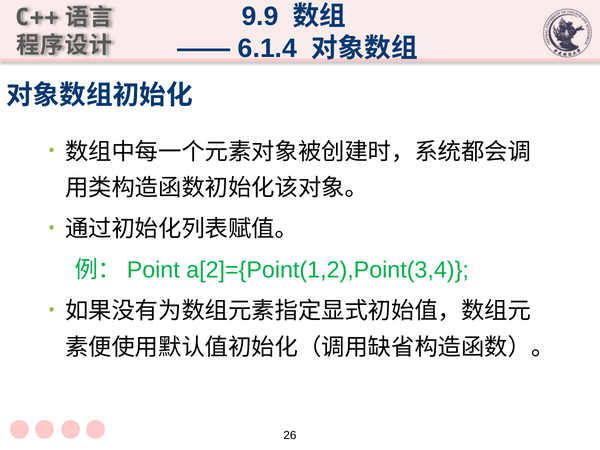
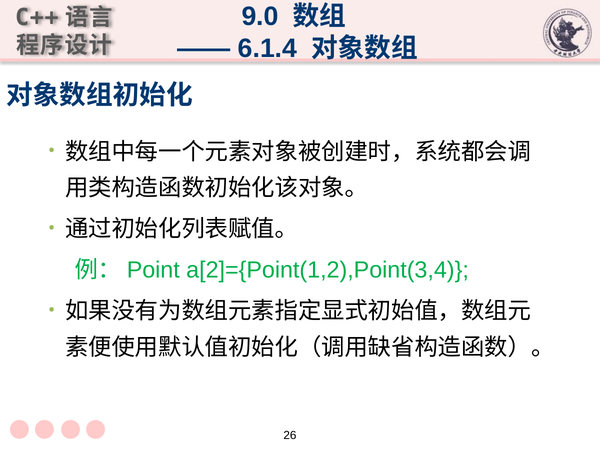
9.9: 9.9 -> 9.0
